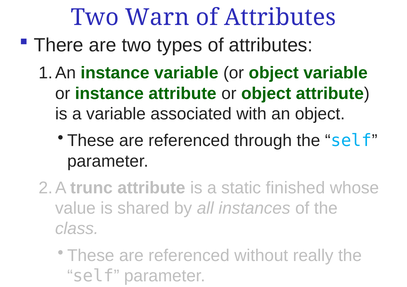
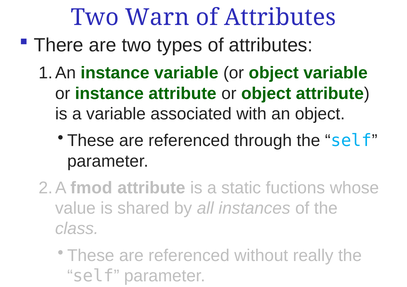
trunc: trunc -> fmod
finished: finished -> fuctions
